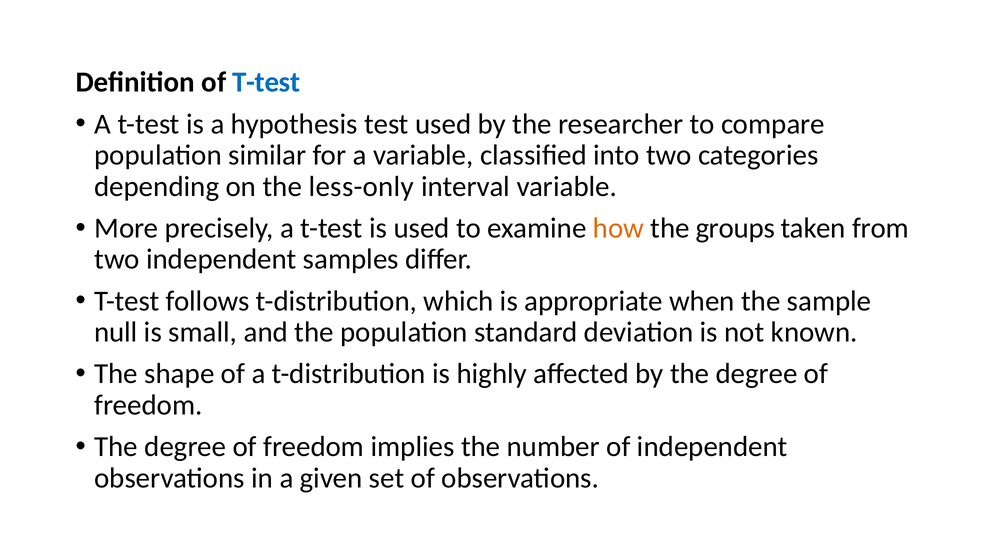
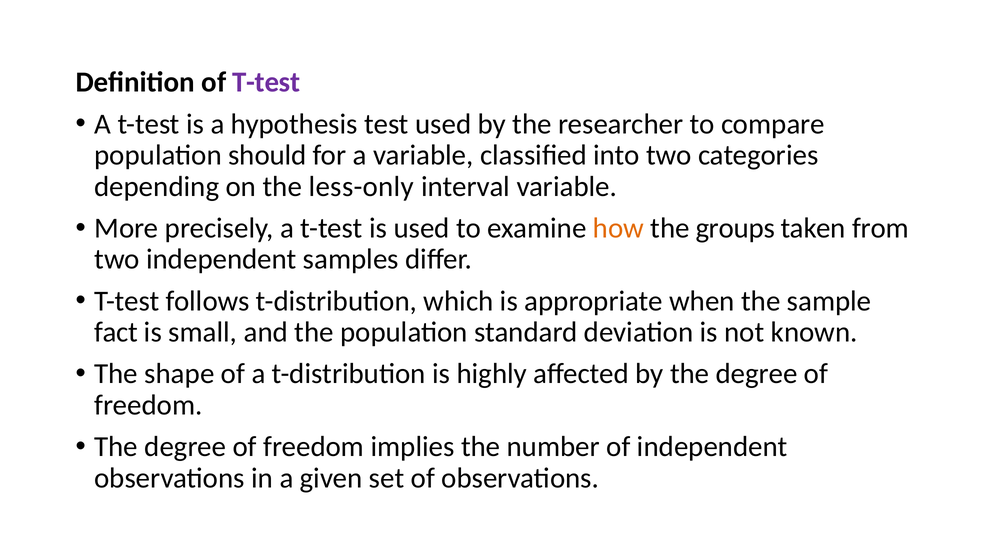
T-test at (266, 82) colour: blue -> purple
similar: similar -> should
null: null -> fact
